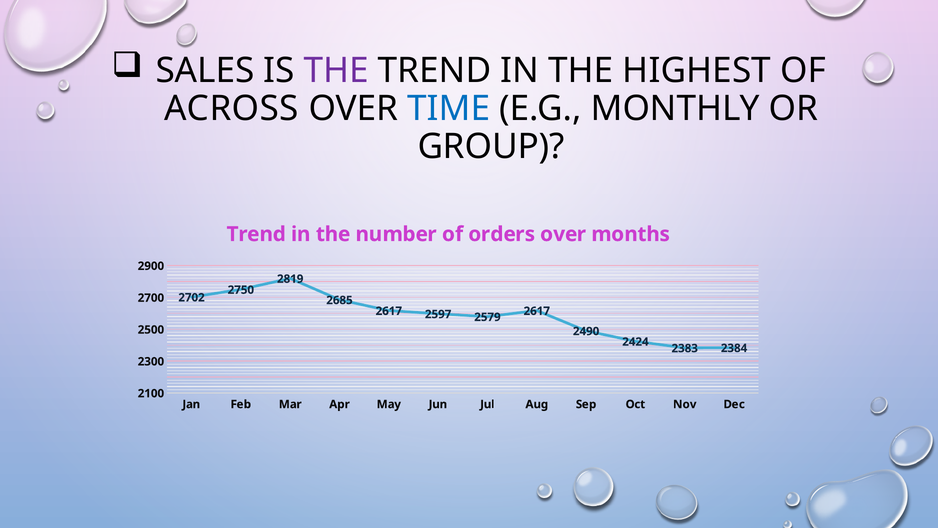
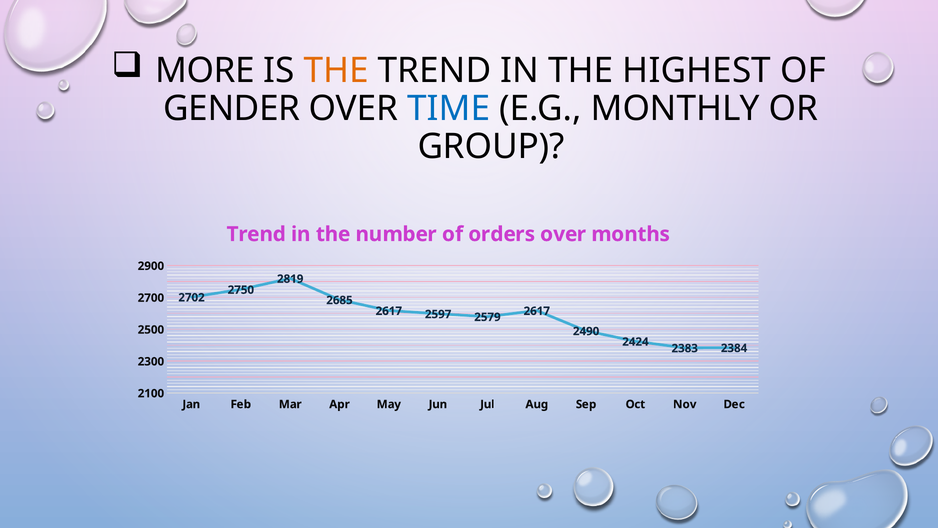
SALES: SALES -> MORE
THE at (336, 71) colour: purple -> orange
ACROSS: ACROSS -> GENDER
